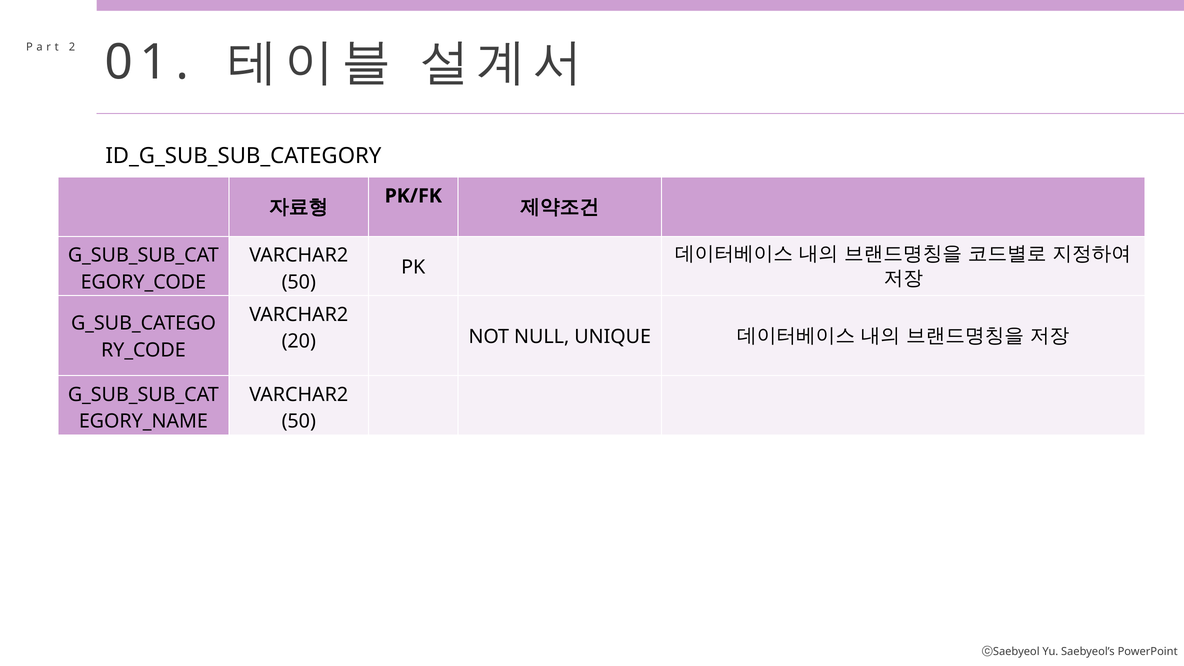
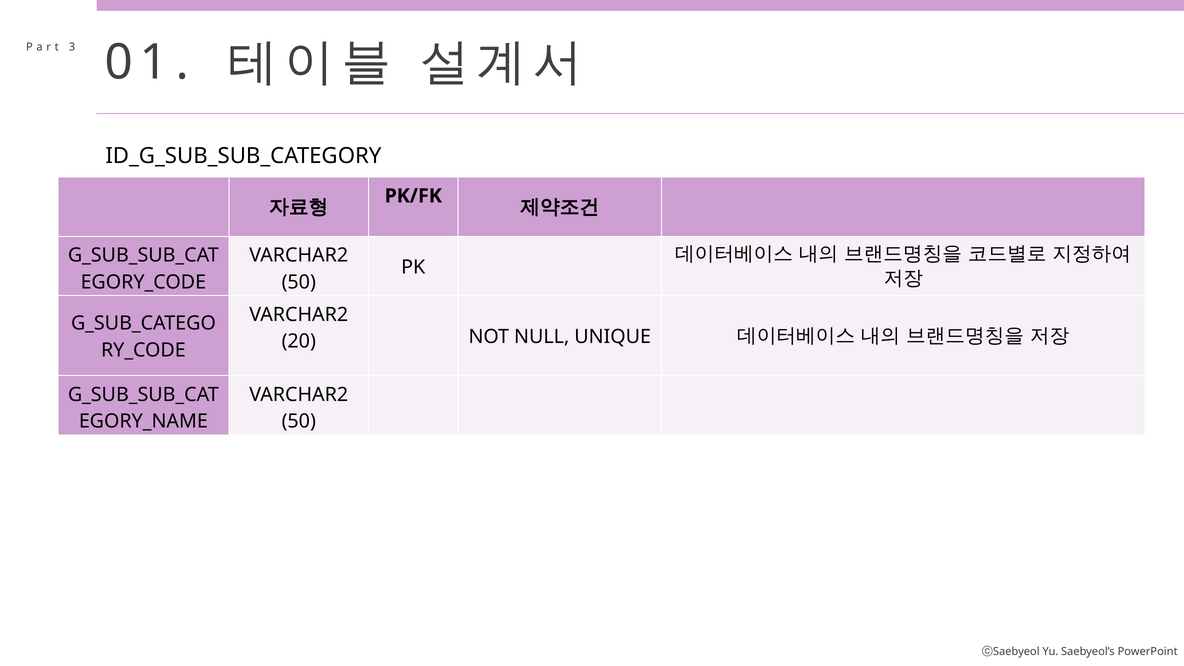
2: 2 -> 3
